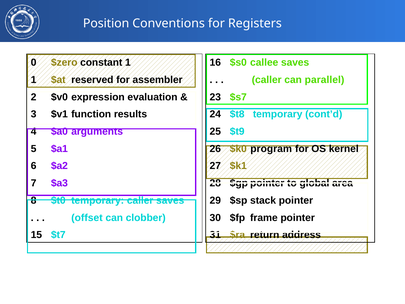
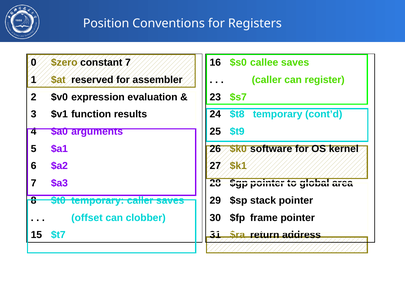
constant 1: 1 -> 7
parallel: parallel -> register
program: program -> software
